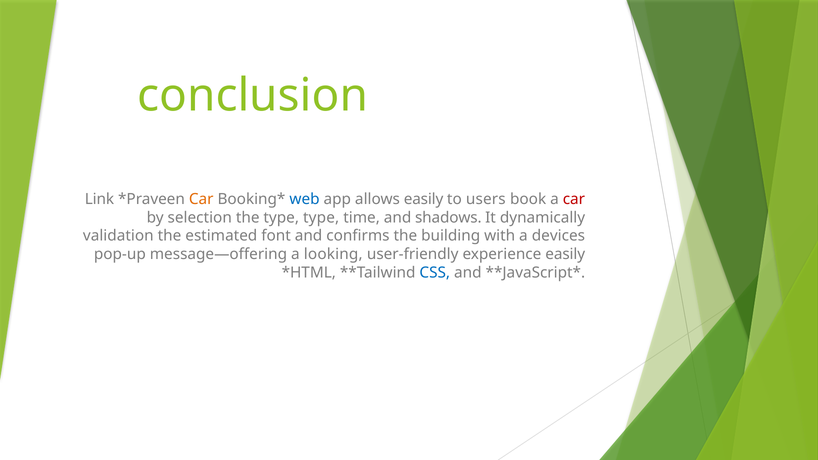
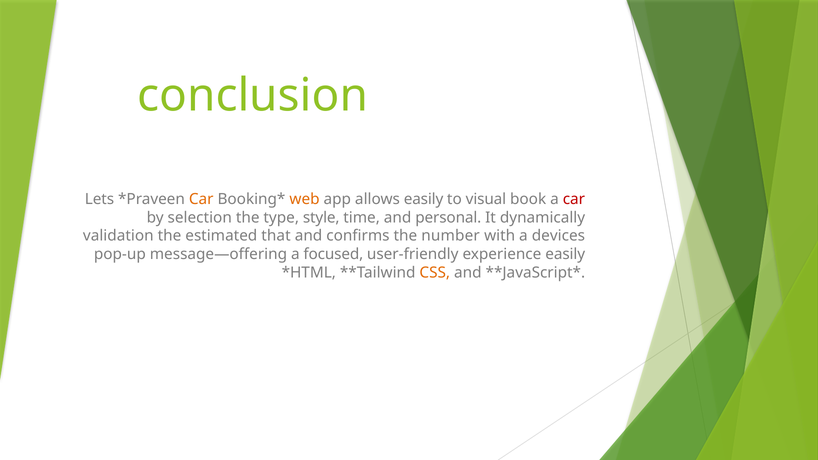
Link: Link -> Lets
web colour: blue -> orange
users: users -> visual
type type: type -> style
shadows: shadows -> personal
font: font -> that
building: building -> number
looking: looking -> focused
CSS colour: blue -> orange
